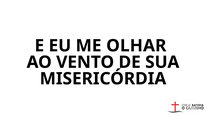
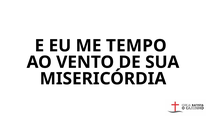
OLHAR: OLHAR -> TEMPO
